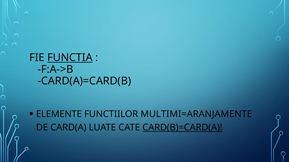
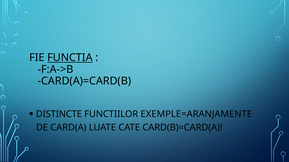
ELEMENTE: ELEMENTE -> DISTINCTE
MULTIMI=ARANJAMENTE: MULTIMI=ARANJAMENTE -> EXEMPLE=ARANJAMENTE
CARD(B)=CARD(A underline: present -> none
